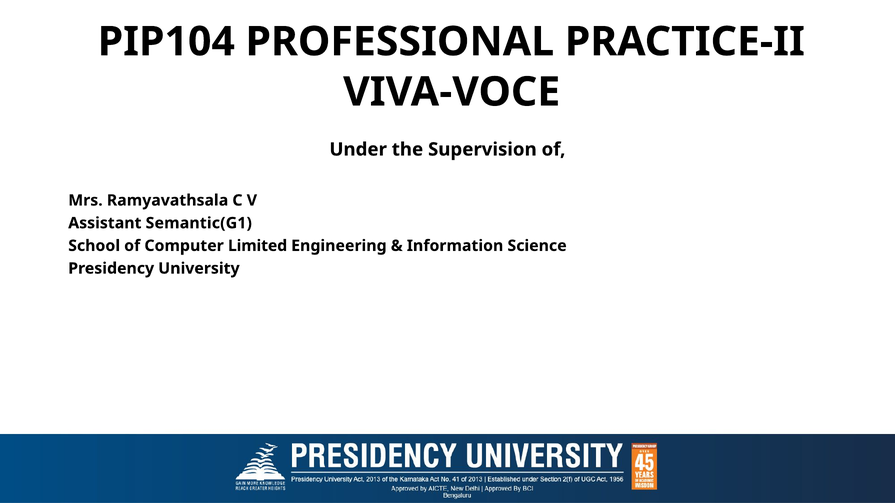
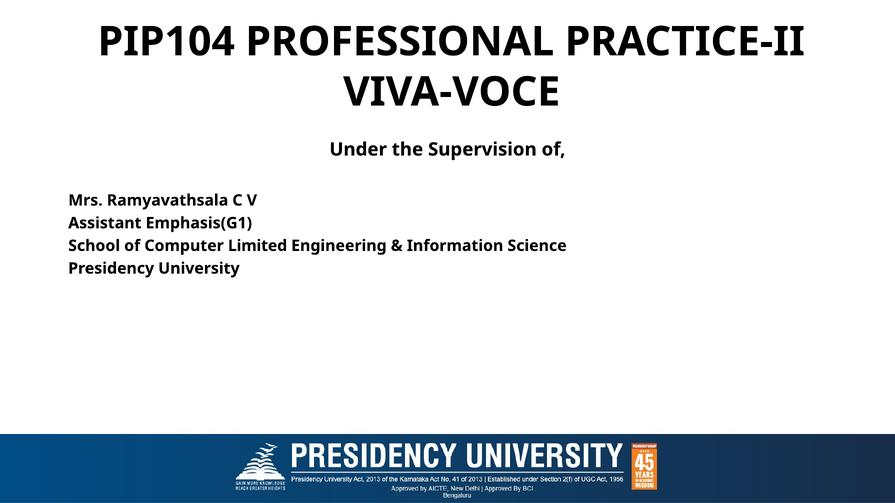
Semantic(G1: Semantic(G1 -> Emphasis(G1
